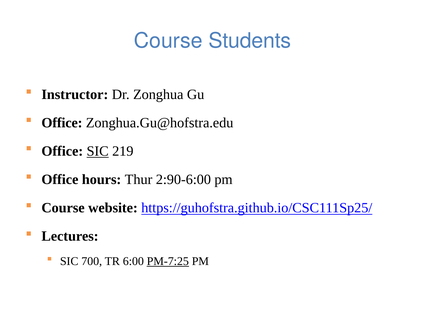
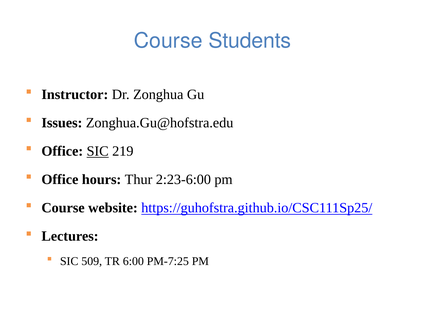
Office at (62, 123): Office -> Issues
2:90-6:00: 2:90-6:00 -> 2:23-6:00
700: 700 -> 509
PM-7:25 underline: present -> none
